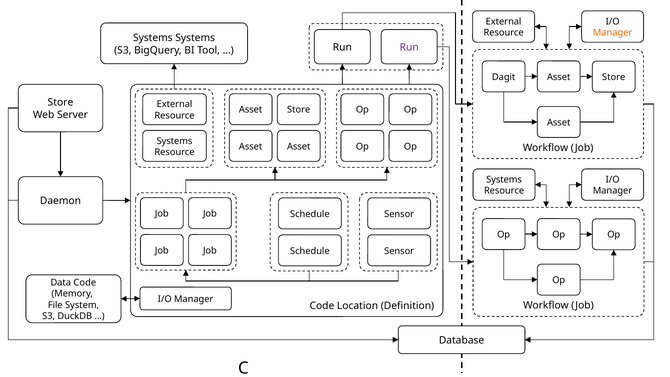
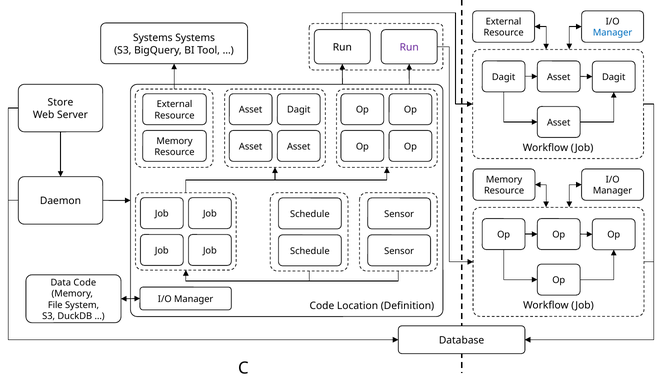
Manager at (613, 33) colour: orange -> blue
Store at (614, 77): Store -> Dagit
Store at (299, 110): Store -> Dagit
Systems at (175, 141): Systems -> Memory
Systems at (504, 180): Systems -> Memory
